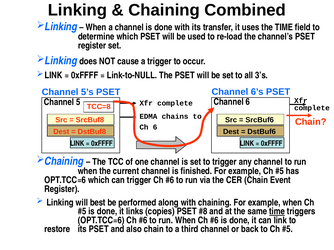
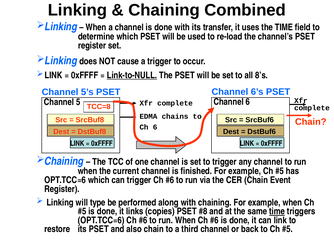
Link-to-NULL underline: none -> present
3’s: 3’s -> 8’s
best: best -> type
